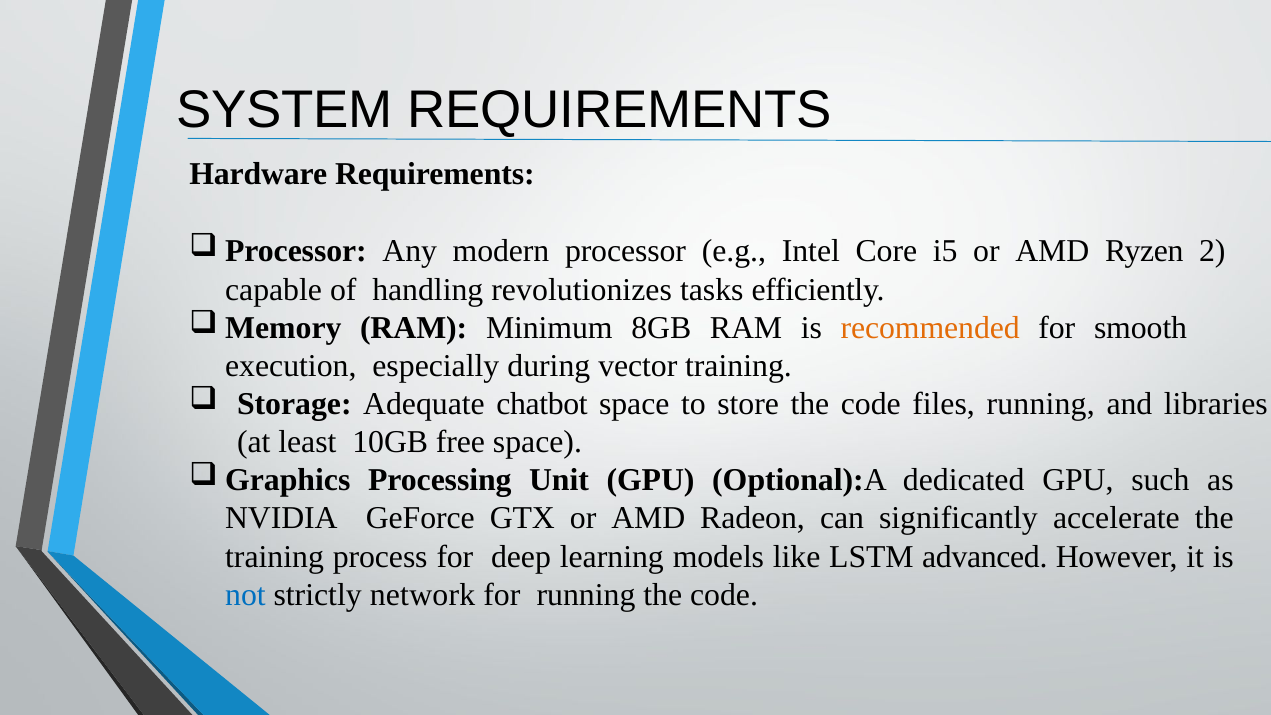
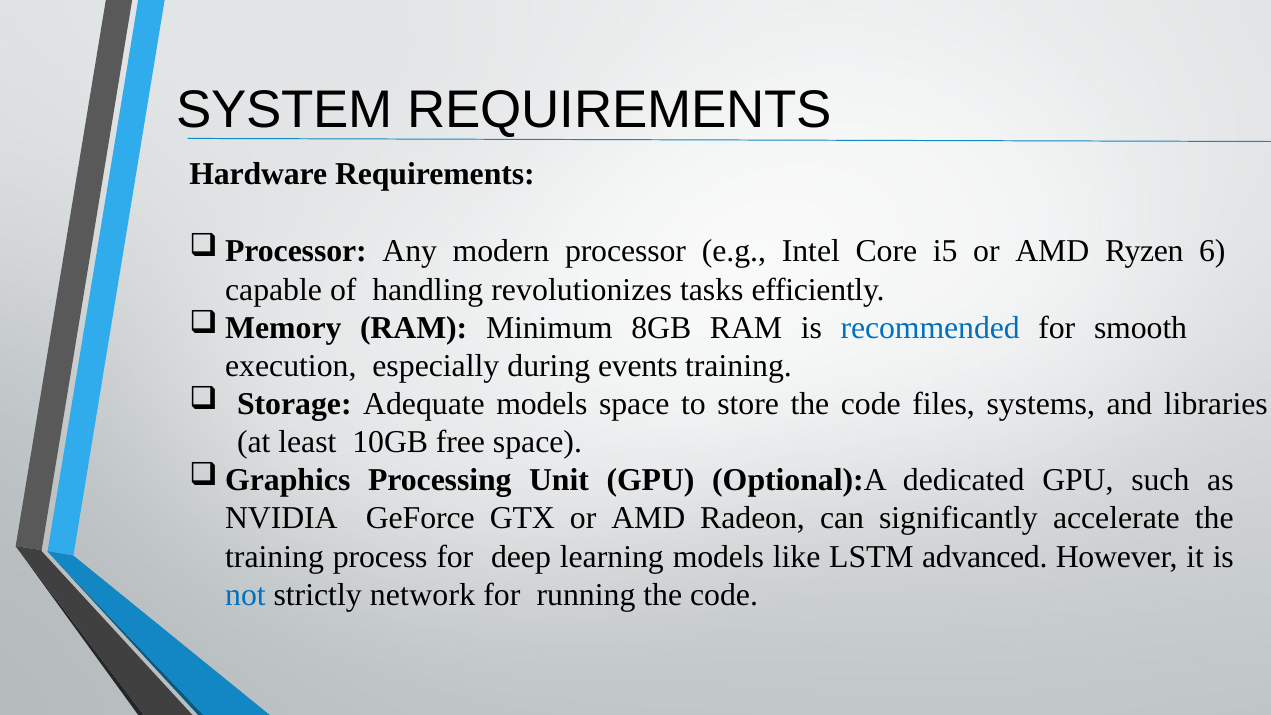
2: 2 -> 6
recommended colour: orange -> blue
vector: vector -> events
Adequate chatbot: chatbot -> models
files running: running -> systems
